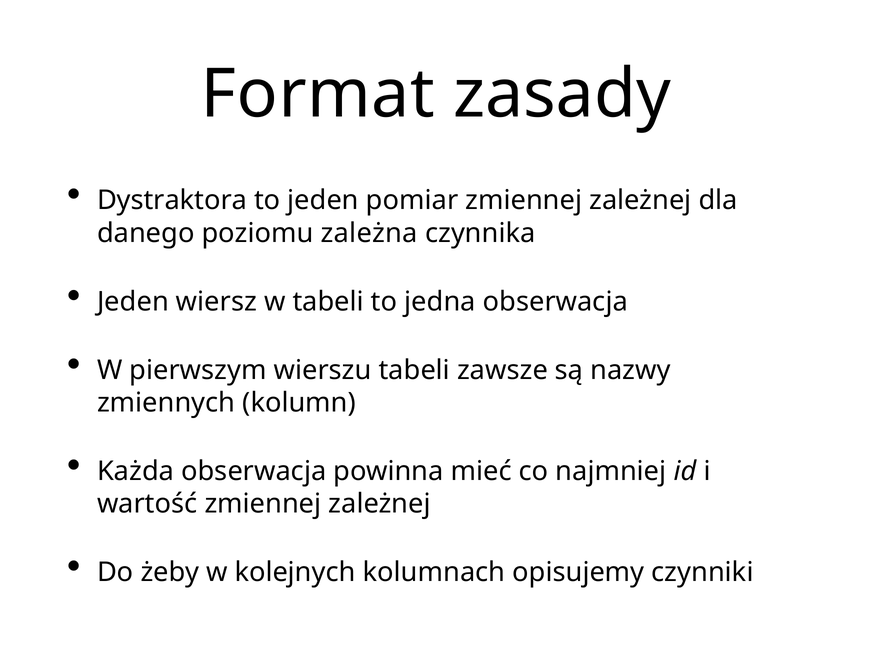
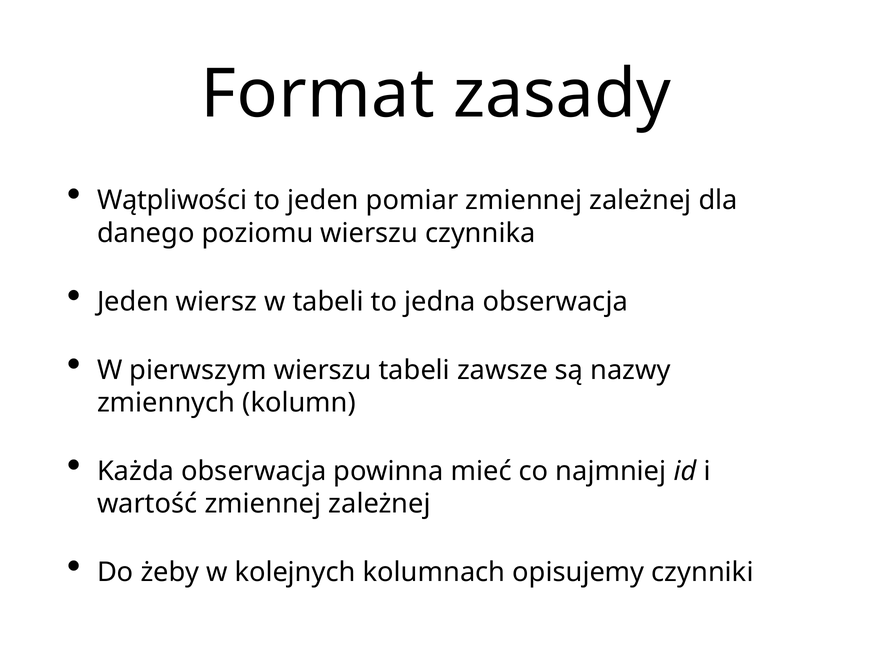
Dystraktora: Dystraktora -> Wątpliwości
poziomu zależna: zależna -> wierszu
